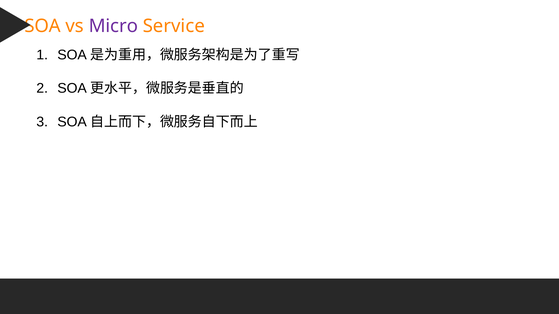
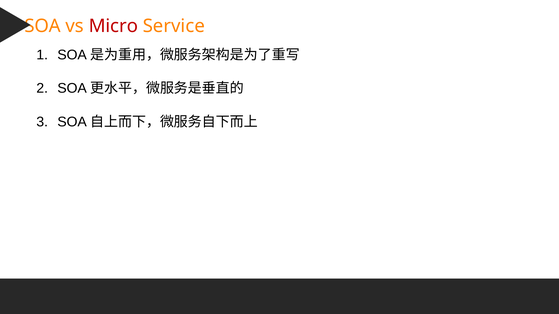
Micro colour: purple -> red
